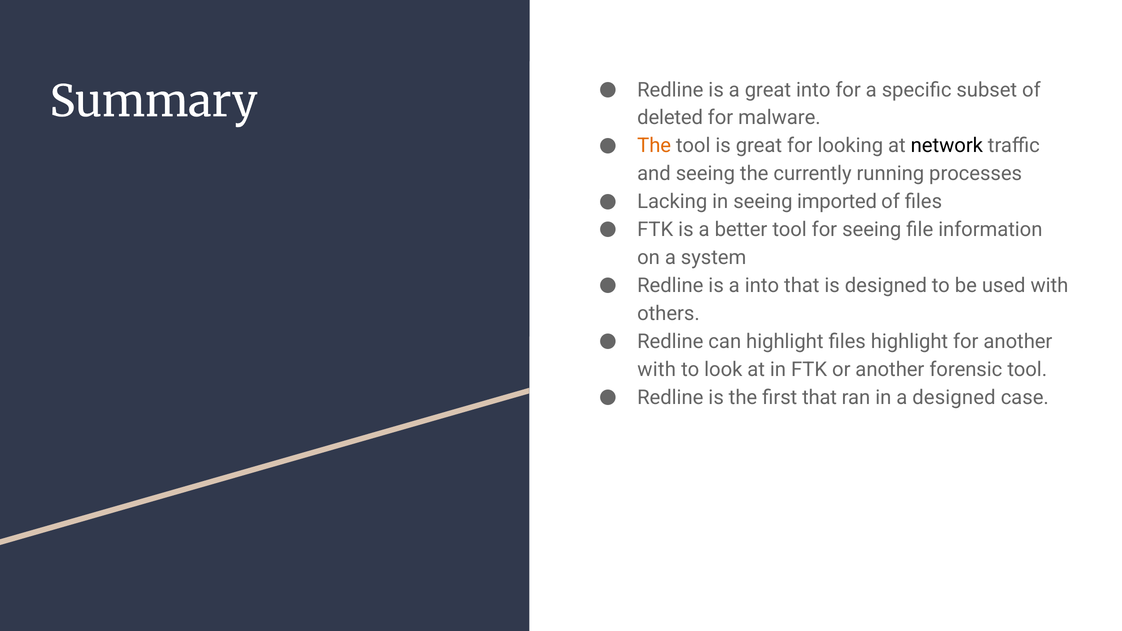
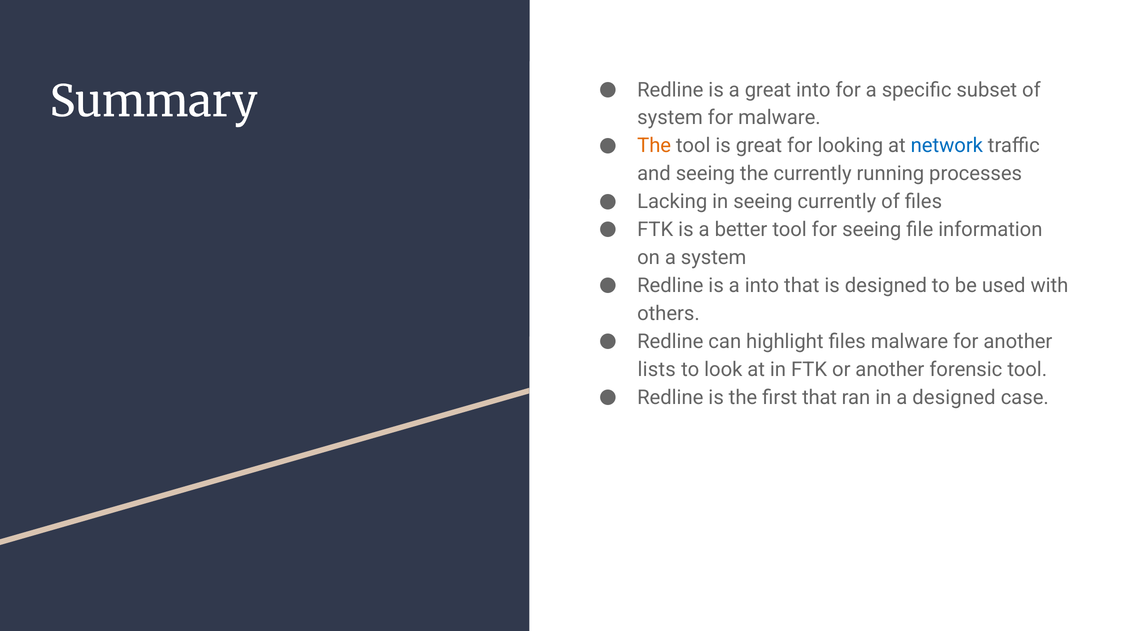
deleted at (670, 118): deleted -> system
network colour: black -> blue
seeing imported: imported -> currently
files highlight: highlight -> malware
with at (657, 369): with -> lists
